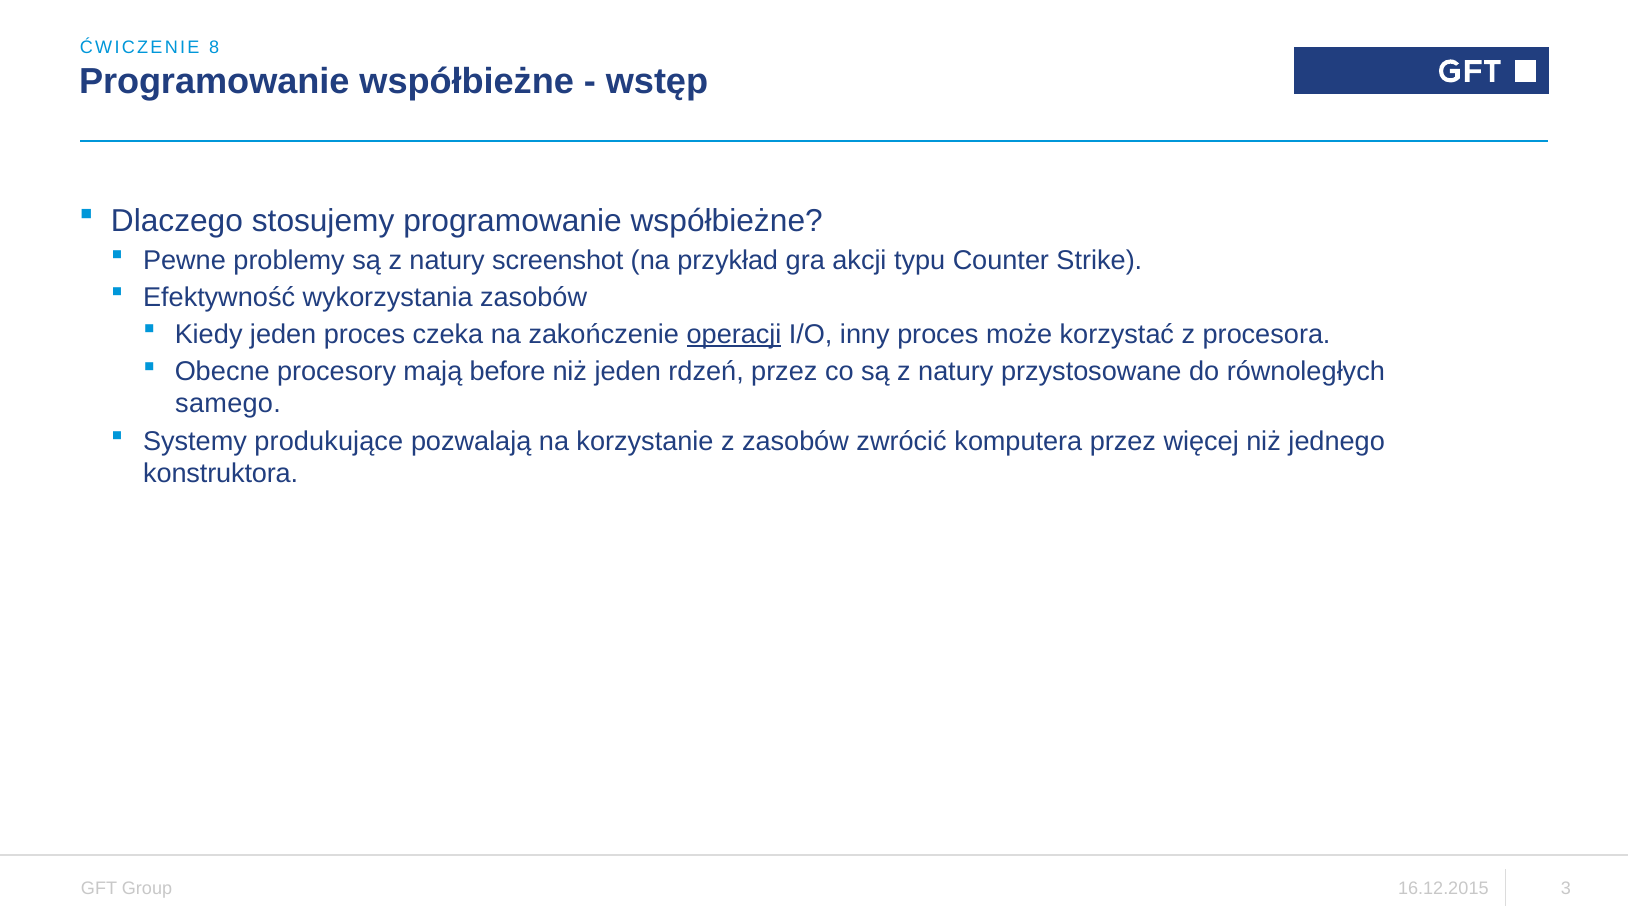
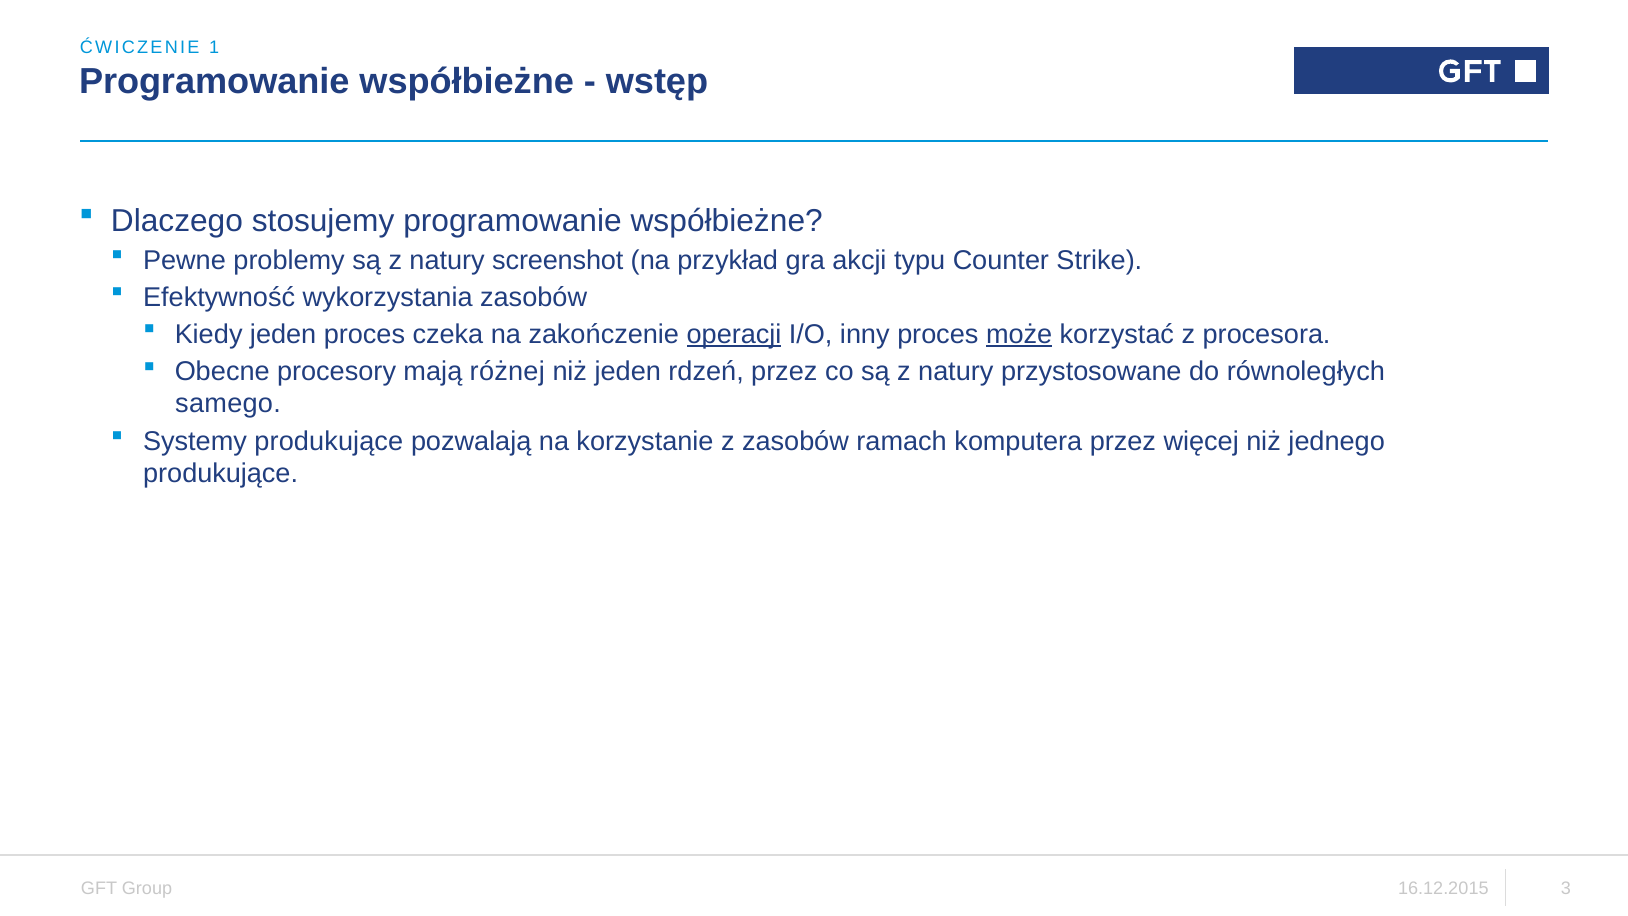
8: 8 -> 1
może underline: none -> present
before: before -> różnej
zwrócić: zwrócić -> ramach
konstruktora at (221, 474): konstruktora -> produkujące
